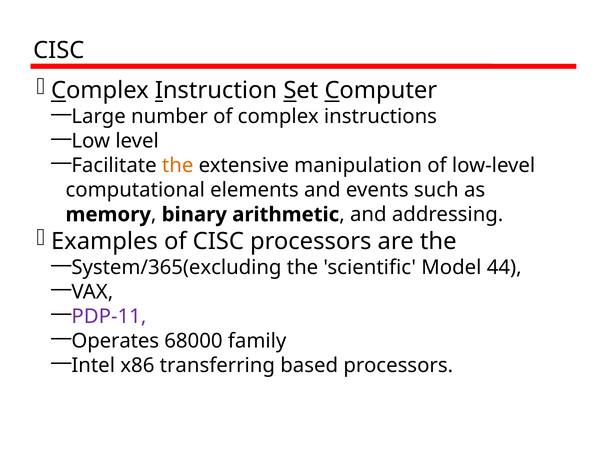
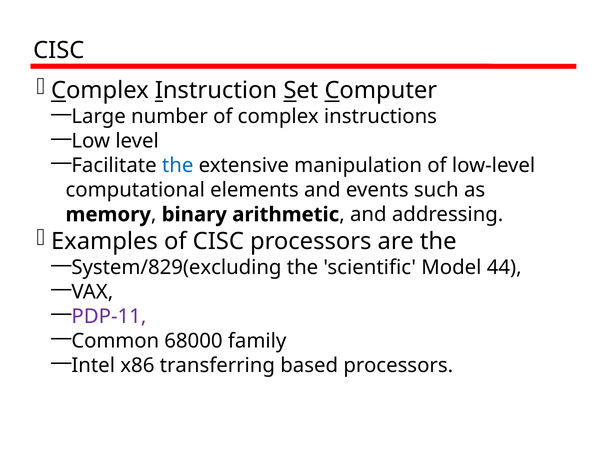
the at (178, 166) colour: orange -> blue
System/365(excluding: System/365(excluding -> System/829(excluding
Operates: Operates -> Common
